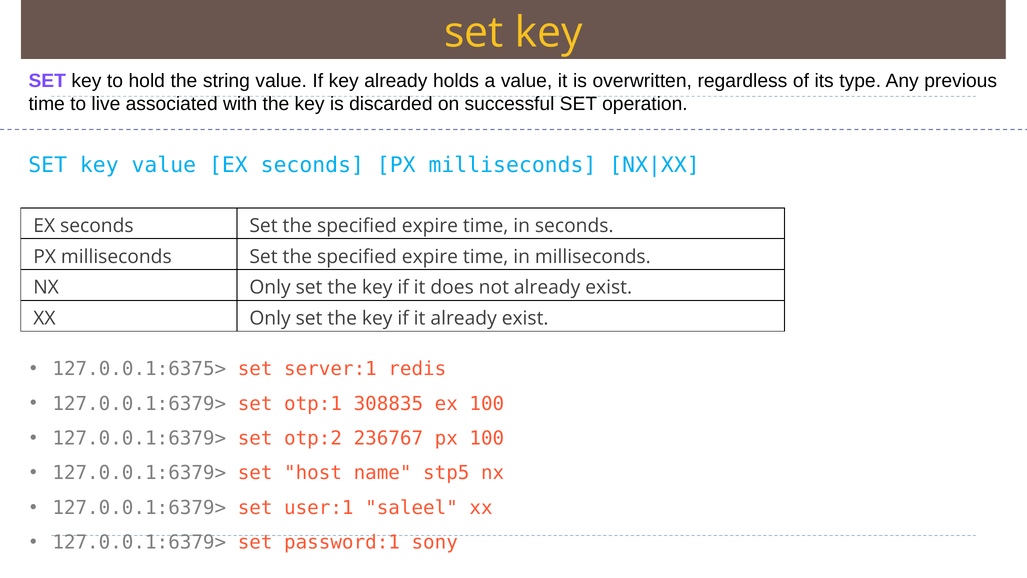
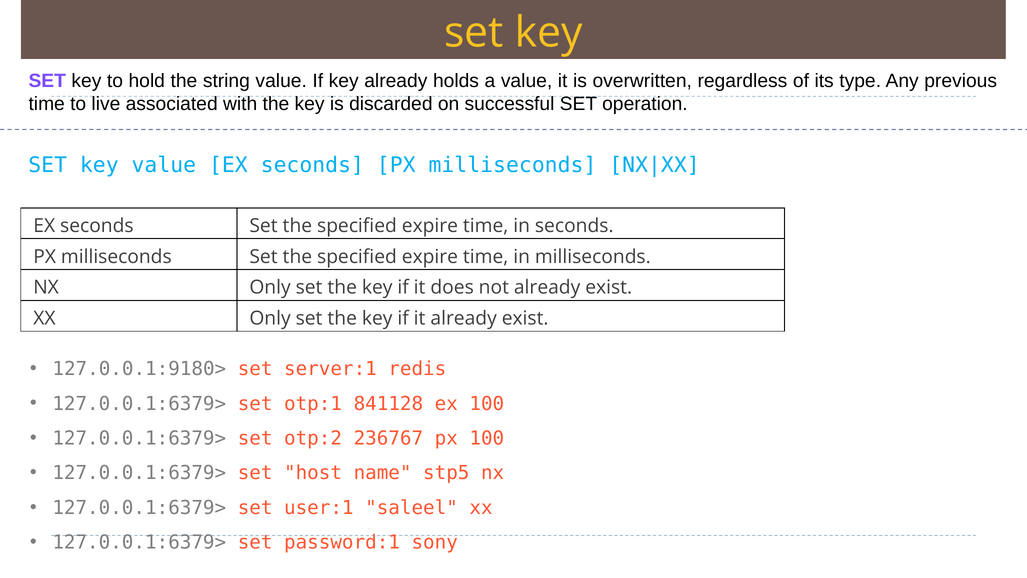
127.0.0.1:6375>: 127.0.0.1:6375> -> 127.0.0.1:9180>
308835: 308835 -> 841128
